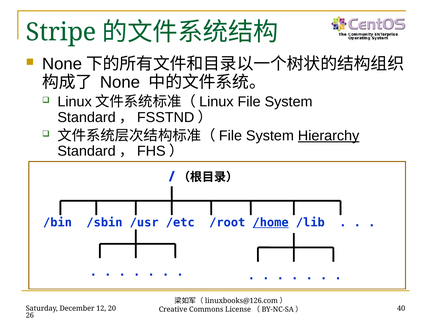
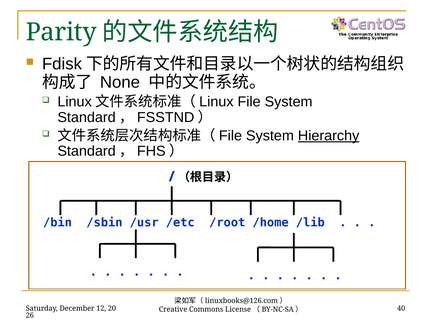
Stripe: Stripe -> Parity
None at (62, 64): None -> Fdisk
/home underline: present -> none
